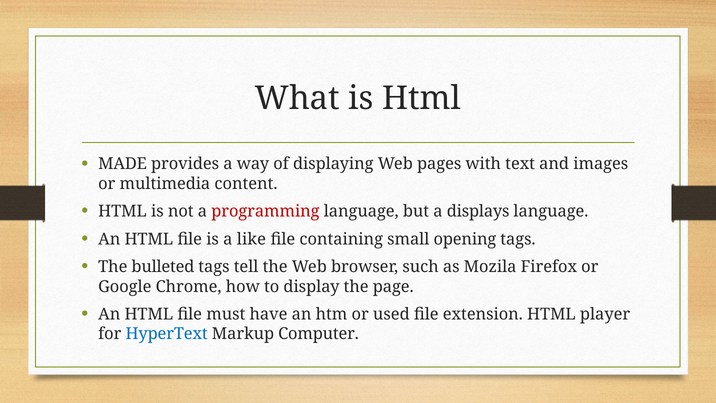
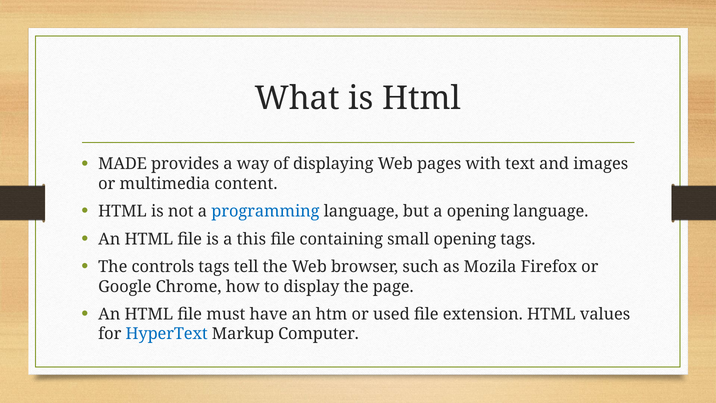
programming colour: red -> blue
a displays: displays -> opening
like: like -> this
bulleted: bulleted -> controls
player: player -> values
